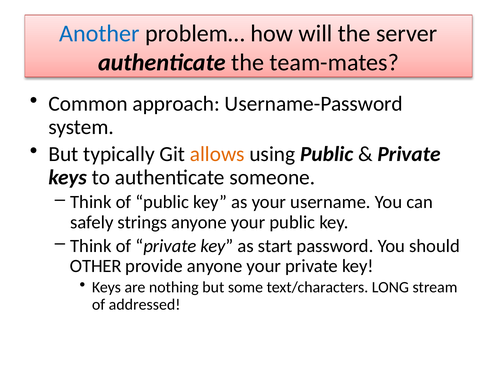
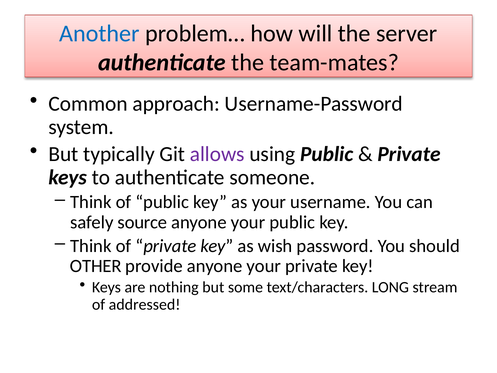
allows colour: orange -> purple
strings: strings -> source
start: start -> wish
